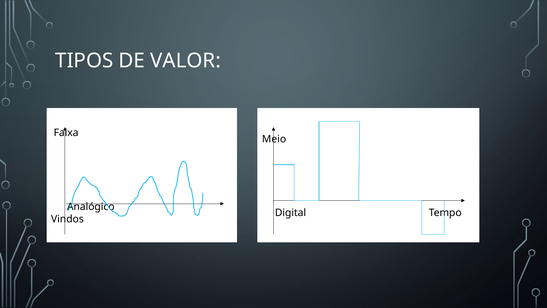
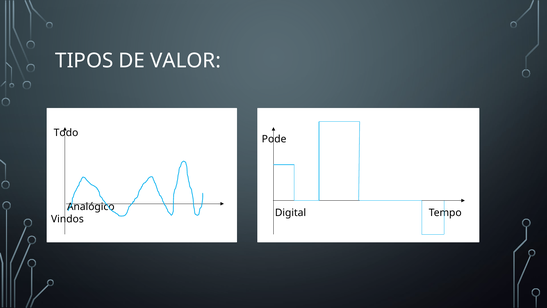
Faixa: Faixa -> Todo
Meio: Meio -> Pode
